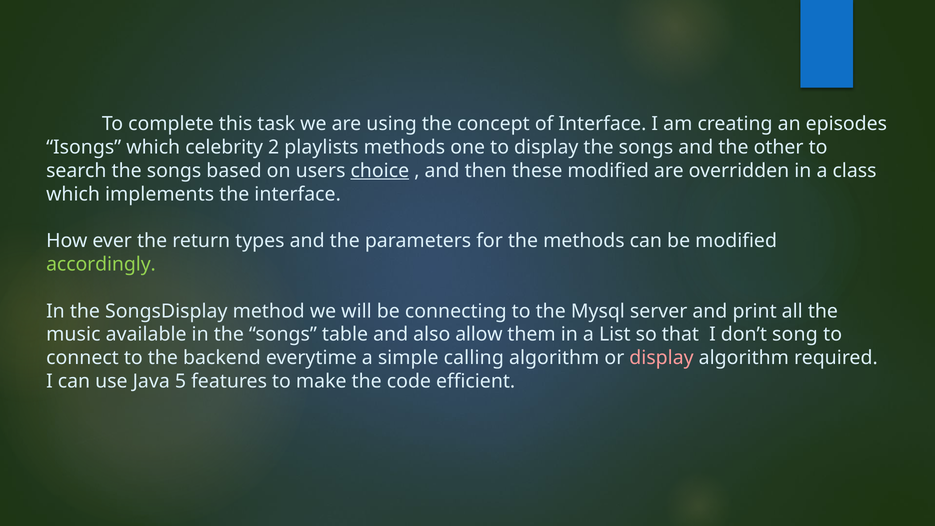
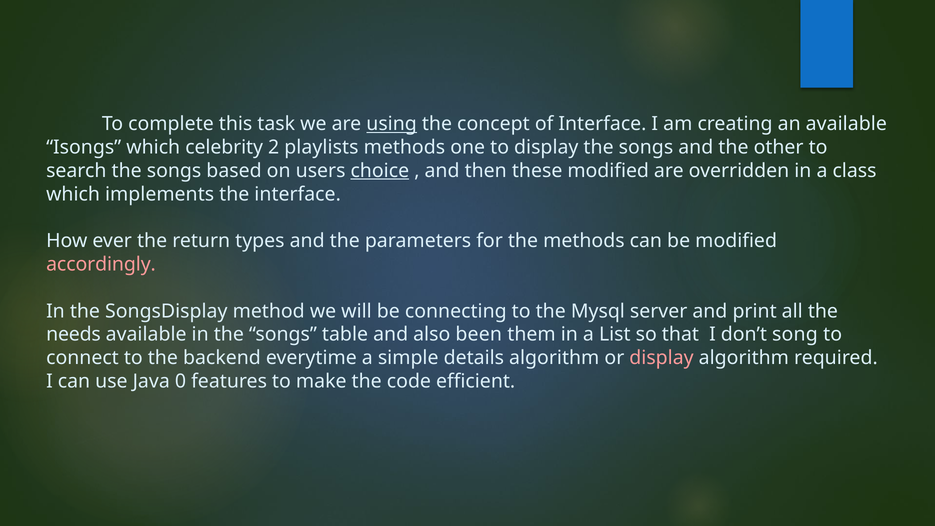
using underline: none -> present
an episodes: episodes -> available
accordingly colour: light green -> pink
music: music -> needs
allow: allow -> been
calling: calling -> details
5: 5 -> 0
